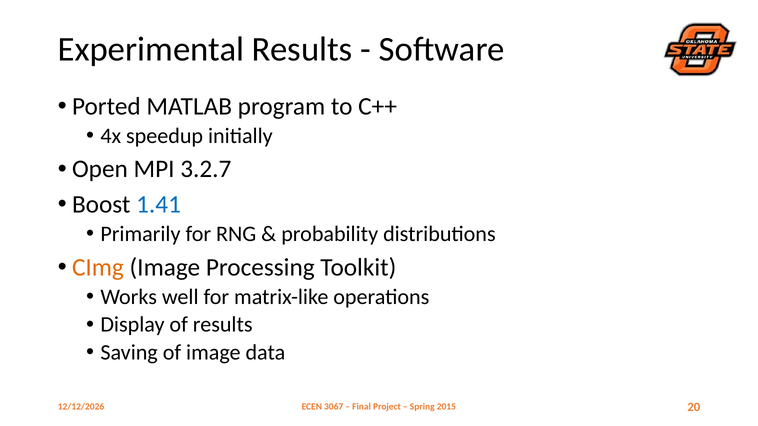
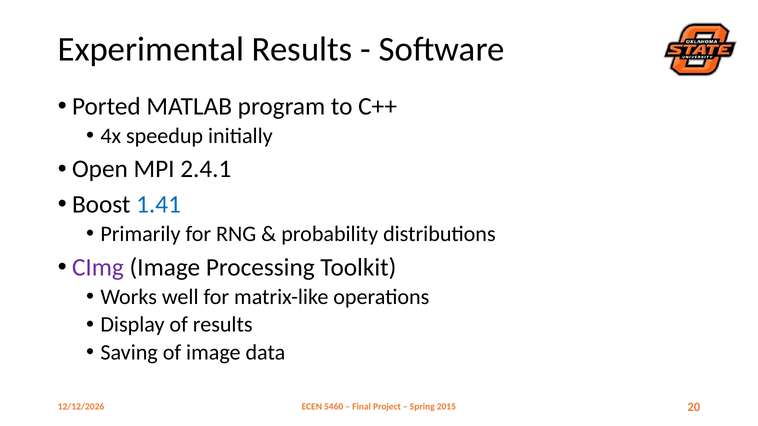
3.2.7: 3.2.7 -> 2.4.1
CImg colour: orange -> purple
3067: 3067 -> 5460
